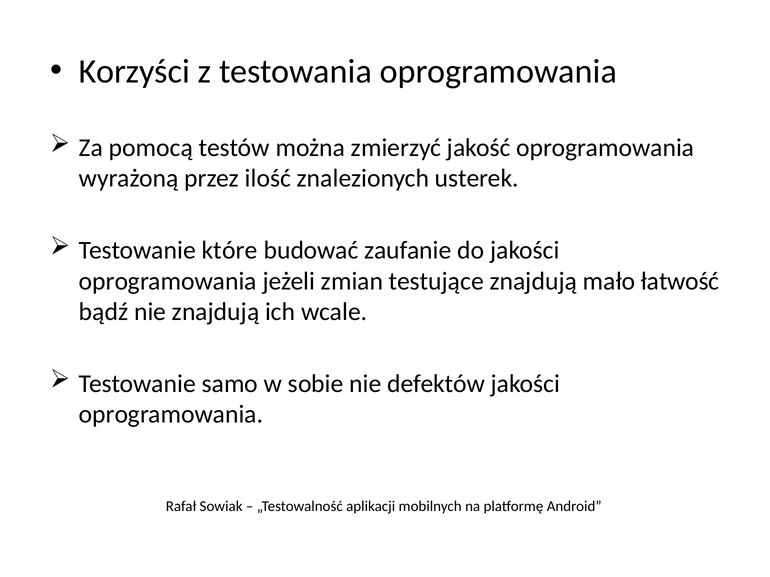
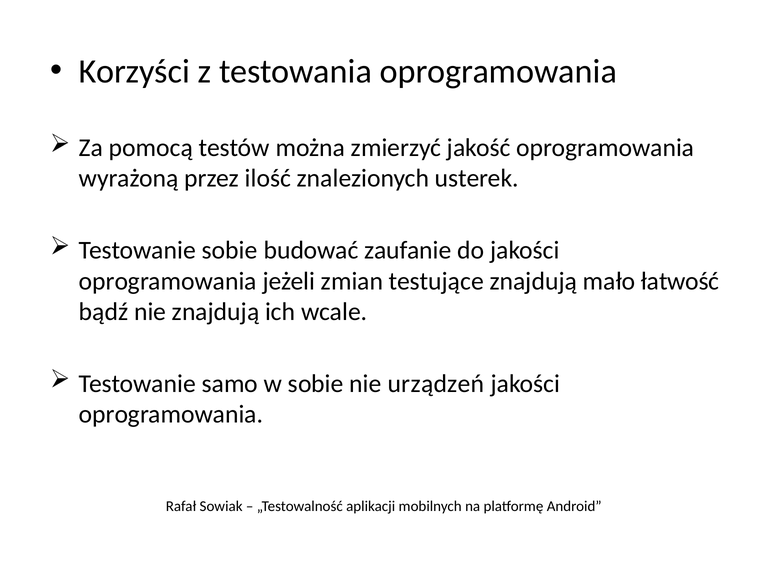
Testowanie które: które -> sobie
defektów: defektów -> urządzeń
